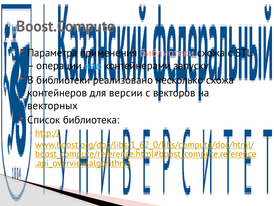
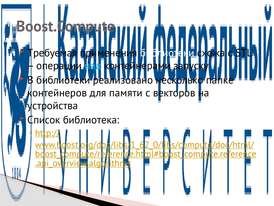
Параметра: Параметра -> Требуемая
библиотеки at (167, 53) colour: pink -> white
несколько схожа: схожа -> папке
версии: версии -> памяти
векторных: векторных -> устройства
